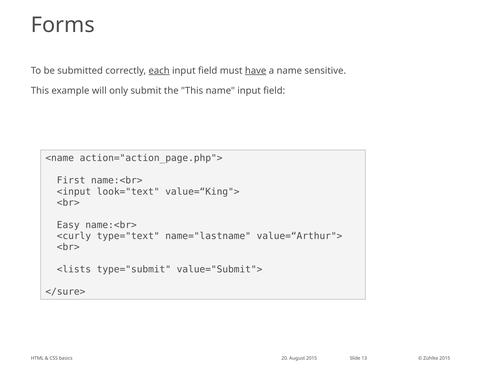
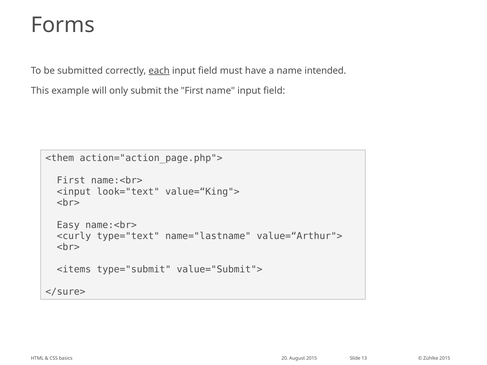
have underline: present -> none
sensitive: sensitive -> intended
the This: This -> First
<name: <name -> <them
<lists: <lists -> <items
